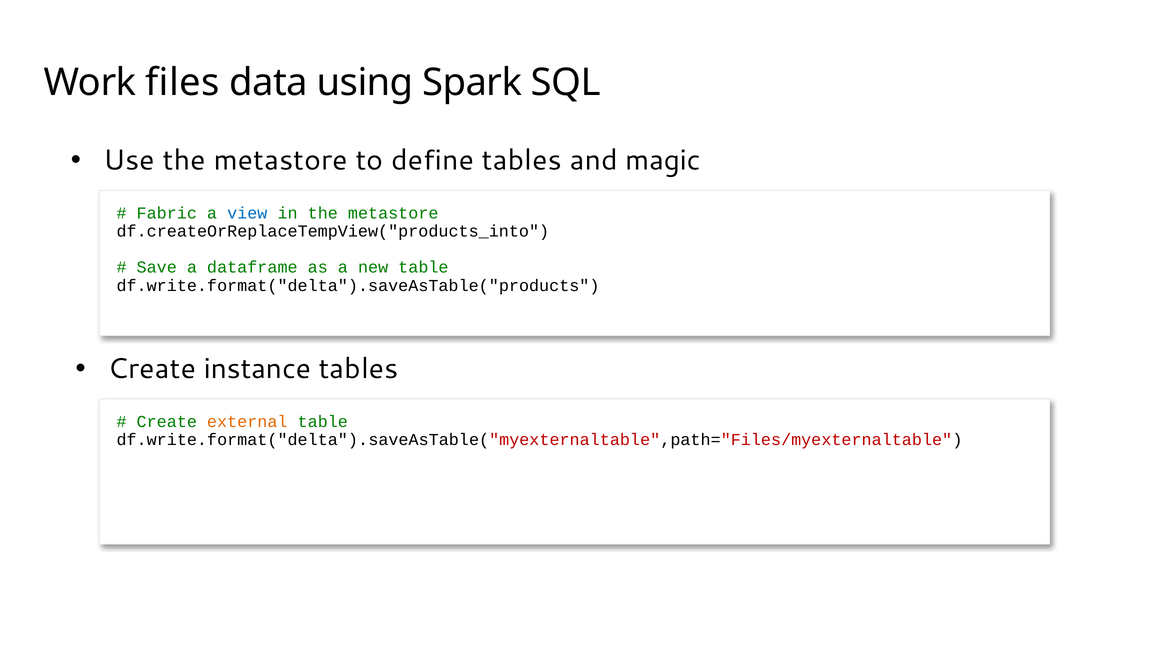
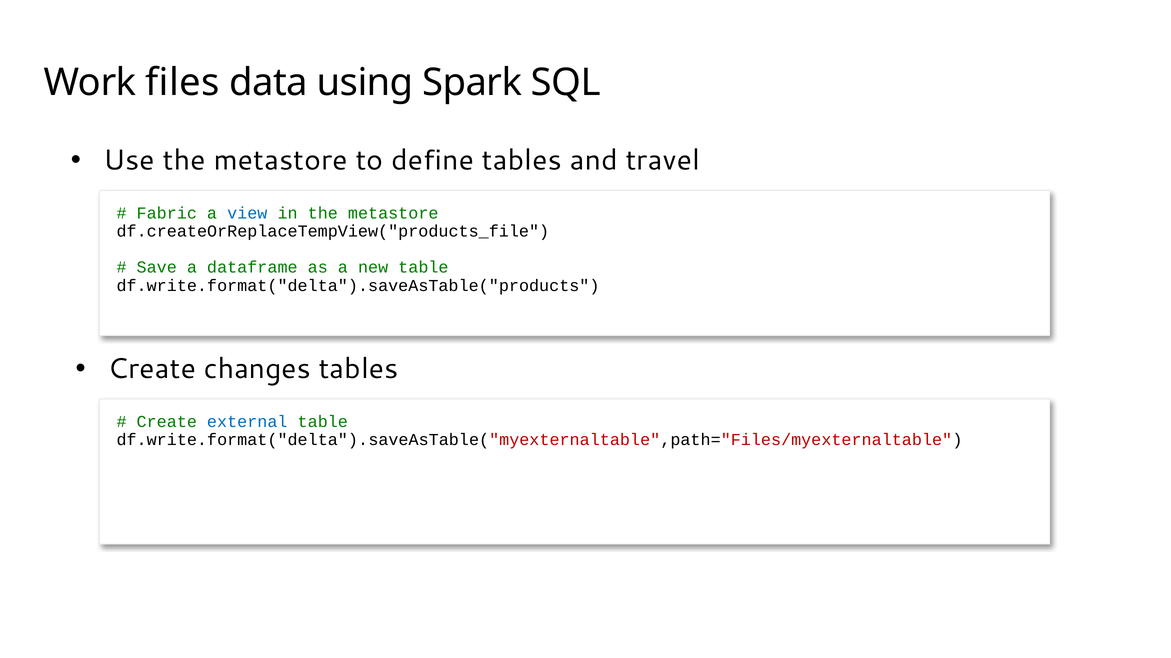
magic: magic -> travel
df.createOrReplaceTempView("products_into: df.createOrReplaceTempView("products_into -> df.createOrReplaceTempView("products_file
instance: instance -> changes
external colour: orange -> blue
